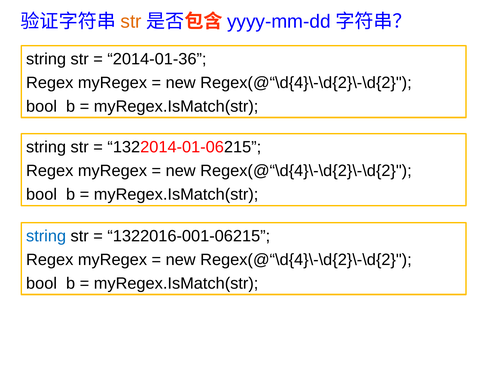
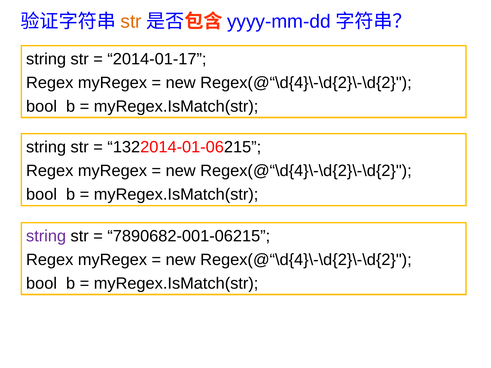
2014-01-36: 2014-01-36 -> 2014-01-17
string at (46, 236) colour: blue -> purple
1322016-001-06215: 1322016-001-06215 -> 7890682-001-06215
